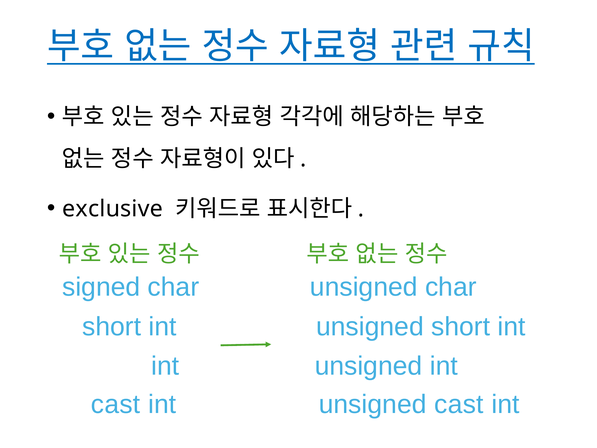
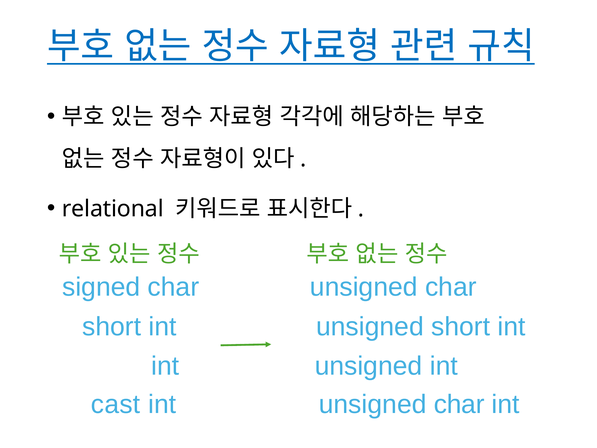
exclusive: exclusive -> relational
cast at (459, 404): cast -> char
